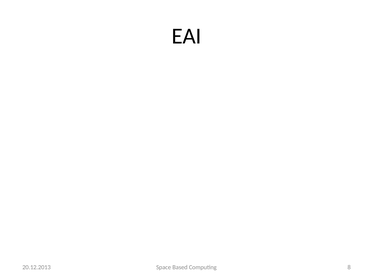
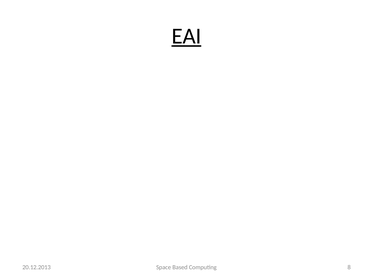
EAI underline: none -> present
